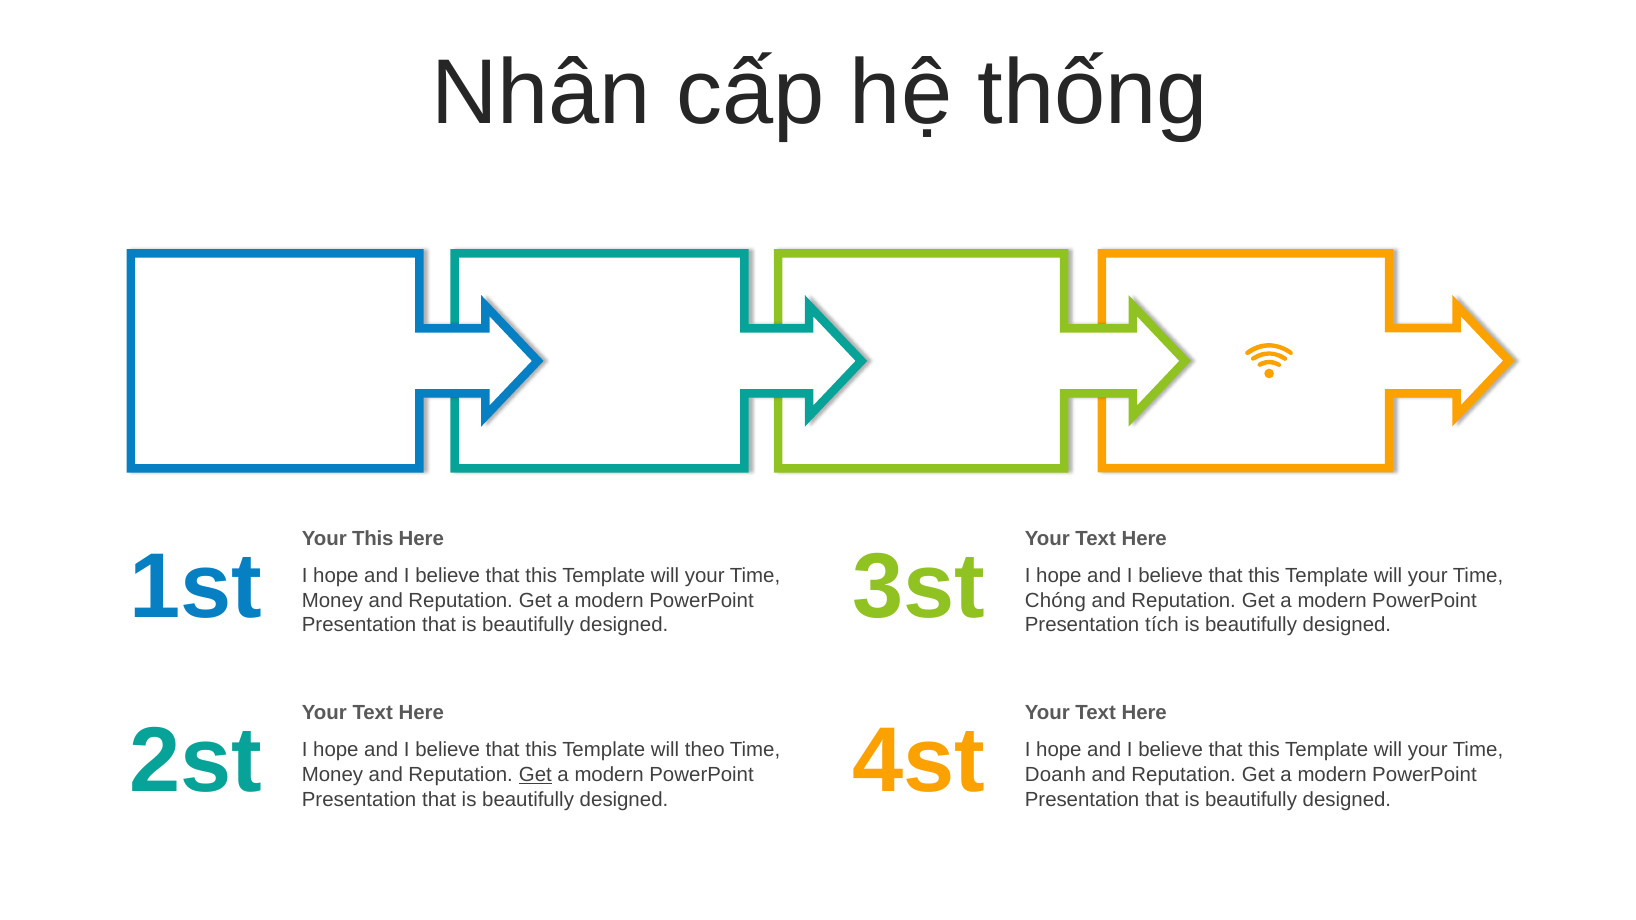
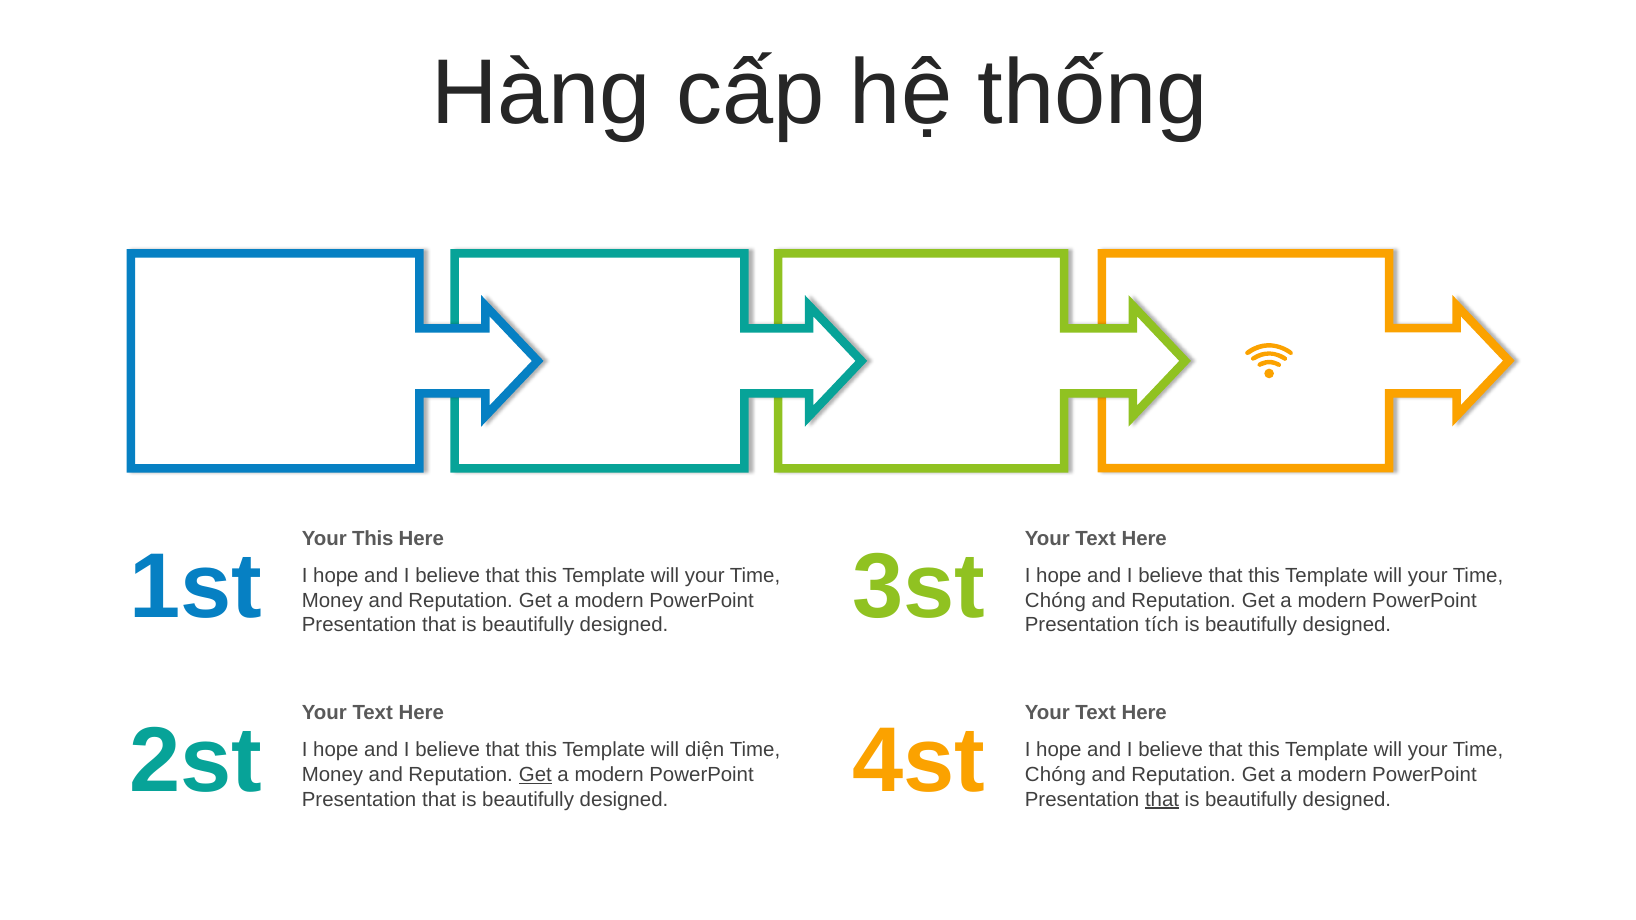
Nhân: Nhân -> Hàng
theo: theo -> diện
Doanh at (1055, 775): Doanh -> Chóng
that at (1162, 799) underline: none -> present
